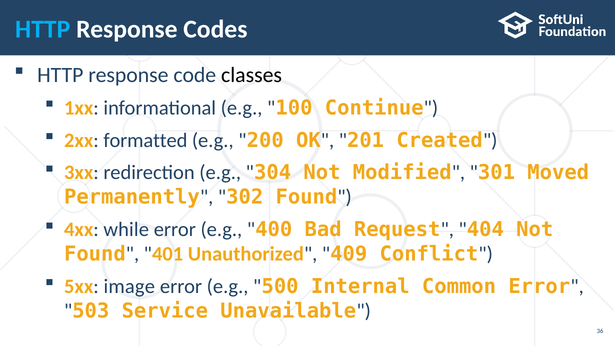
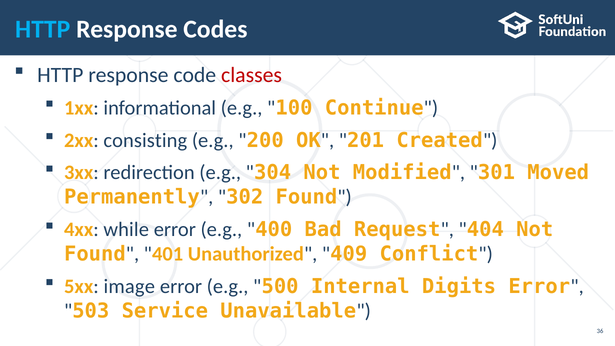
classes colour: black -> red
formatted: formatted -> consisting
Common: Common -> Digits
